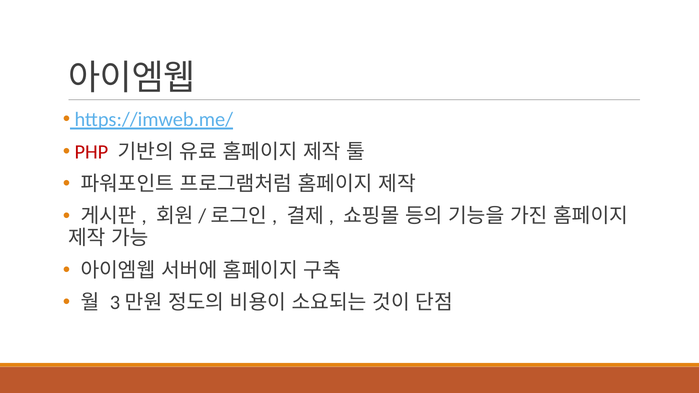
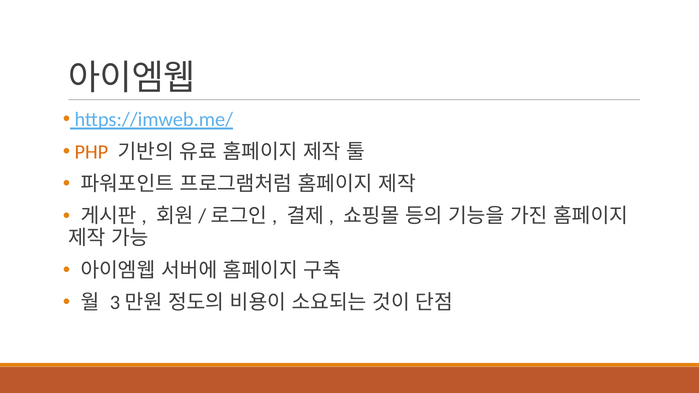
PHP colour: red -> orange
